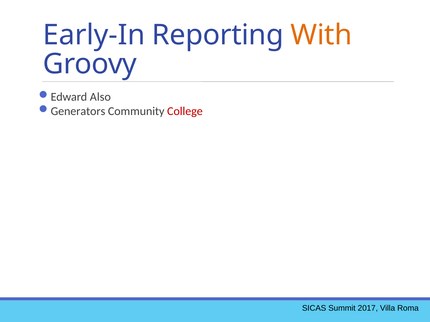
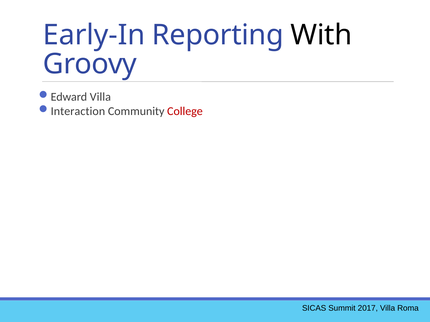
With colour: orange -> black
Edward Also: Also -> Villa
Generators: Generators -> Interaction
